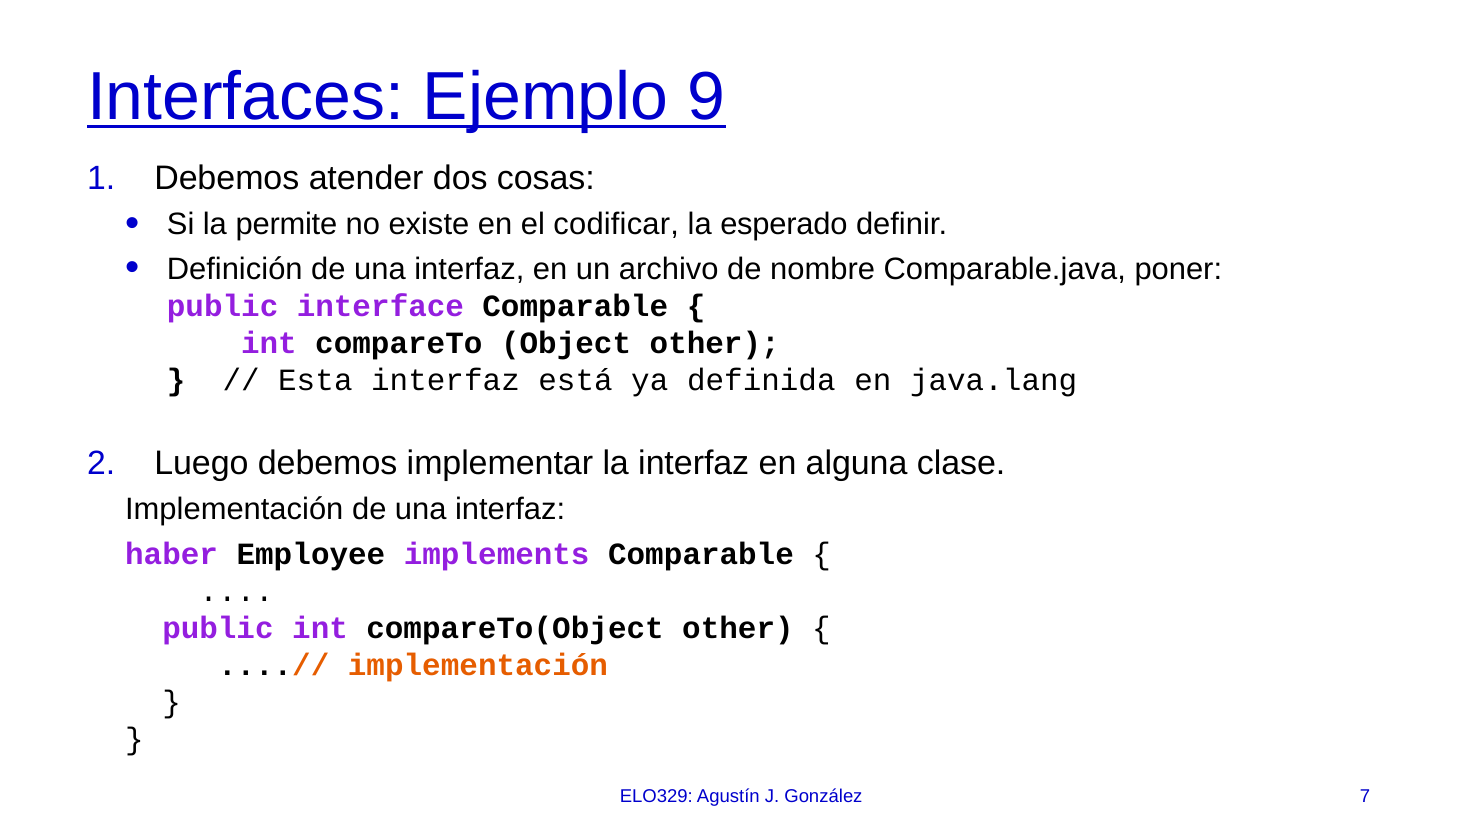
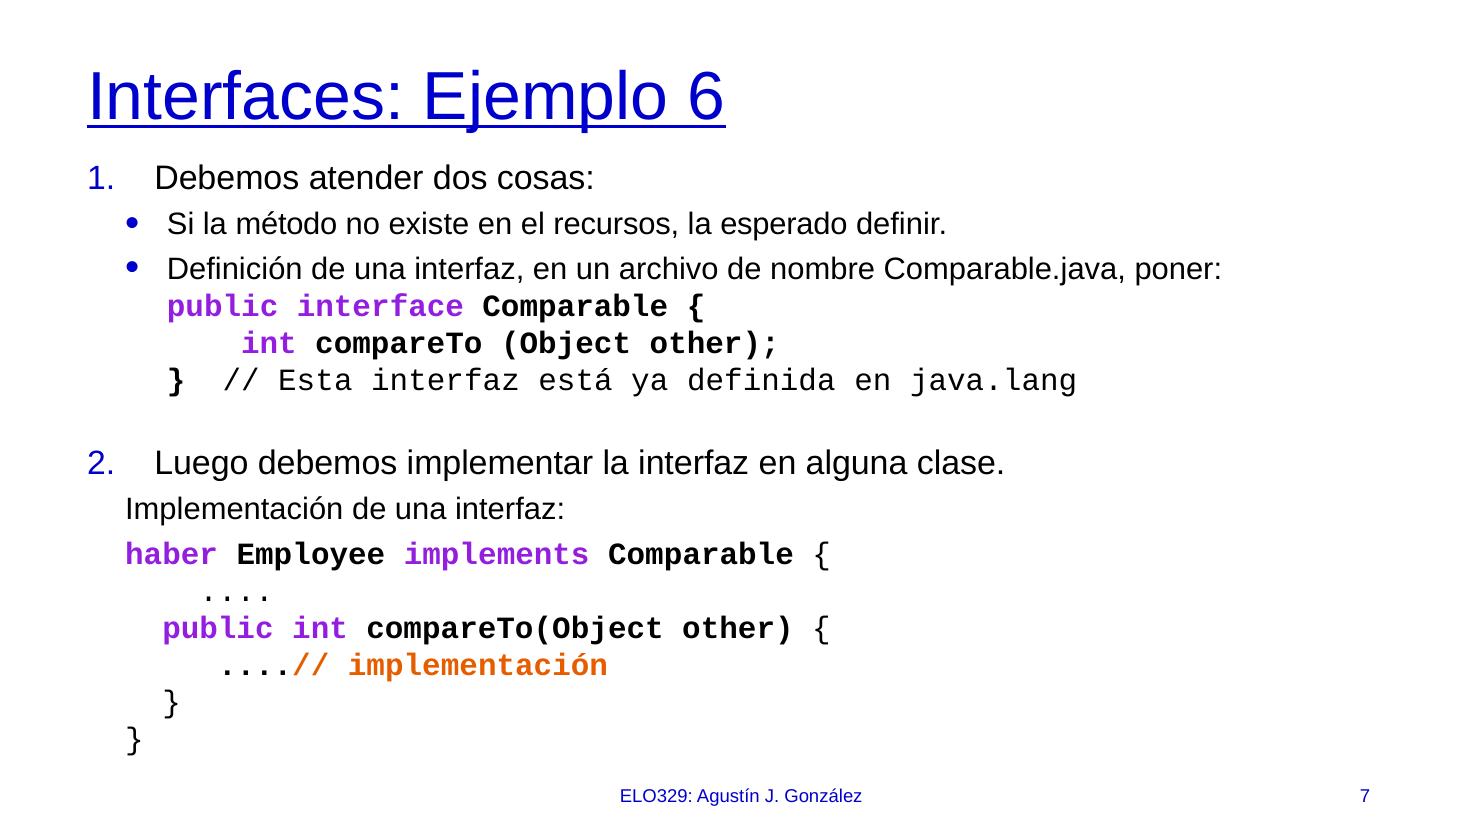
9: 9 -> 6
permite: permite -> método
codificar: codificar -> recursos
